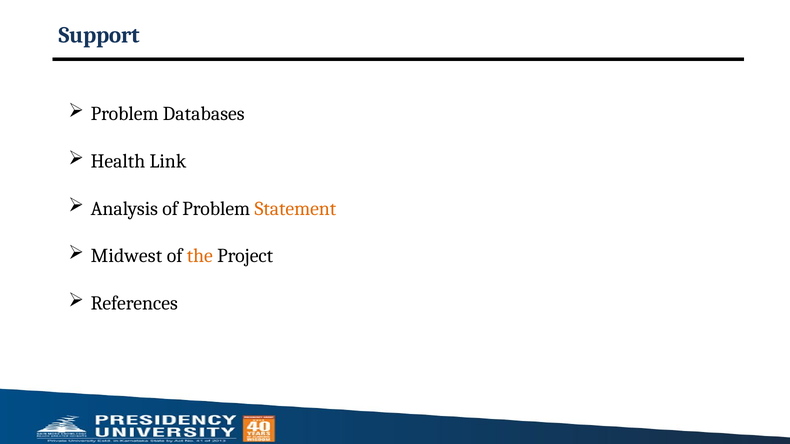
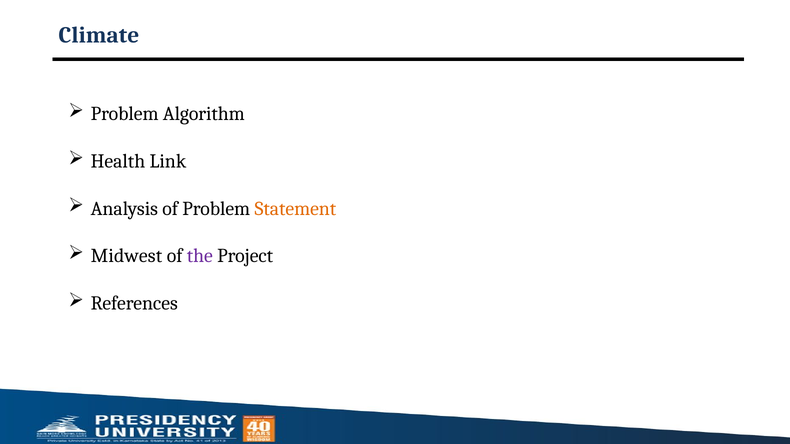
Support: Support -> Climate
Databases: Databases -> Algorithm
the colour: orange -> purple
